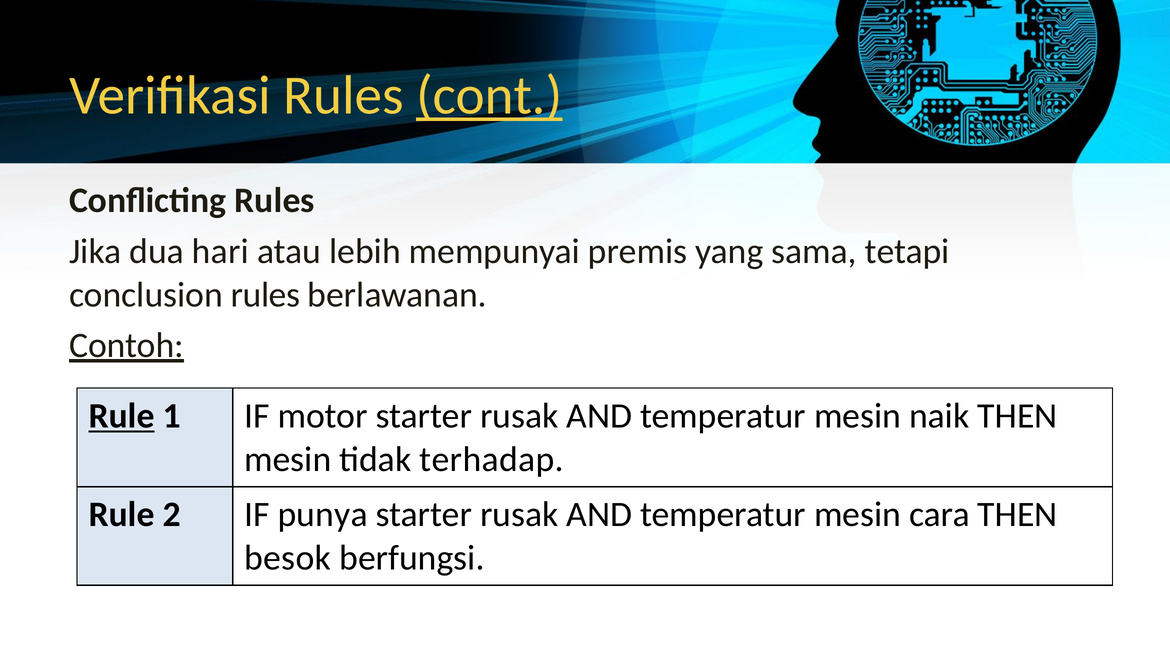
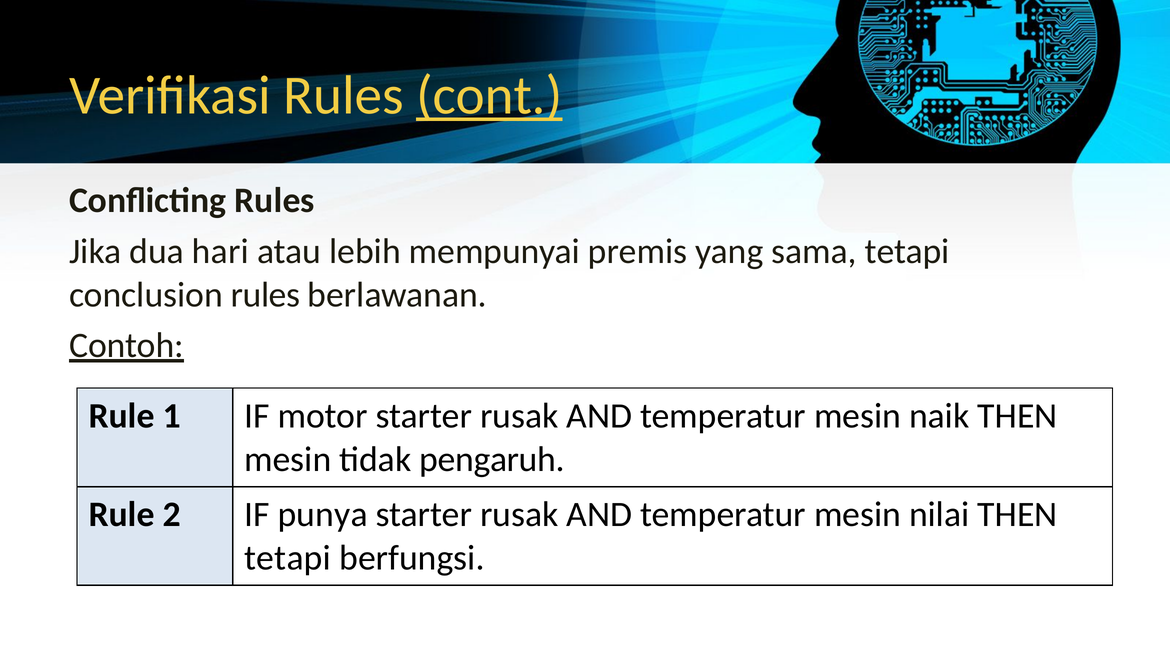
Rule at (122, 416) underline: present -> none
terhadap: terhadap -> pengaruh
cara: cara -> nilai
besok at (288, 558): besok -> tetapi
